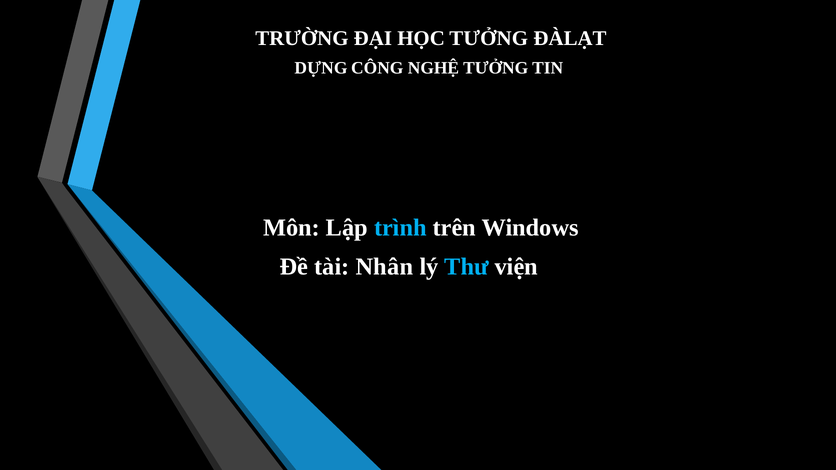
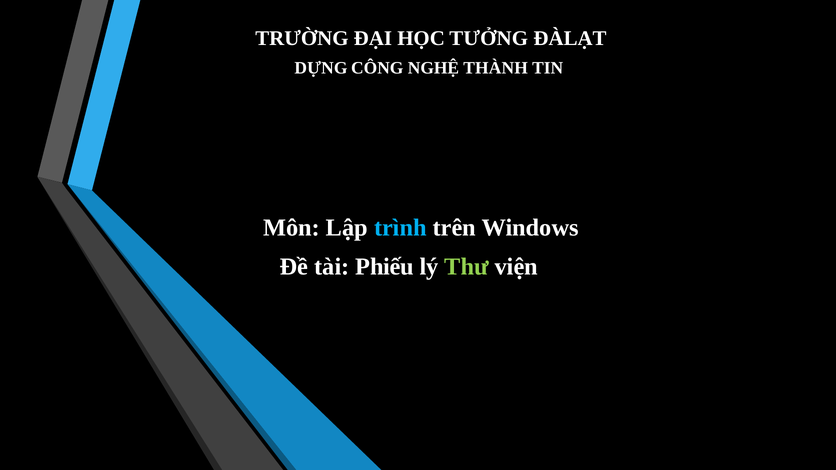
NGHỆ TƯỞNG: TƯỞNG -> THÀNH
Nhân: Nhân -> Phiếu
Thư colour: light blue -> light green
